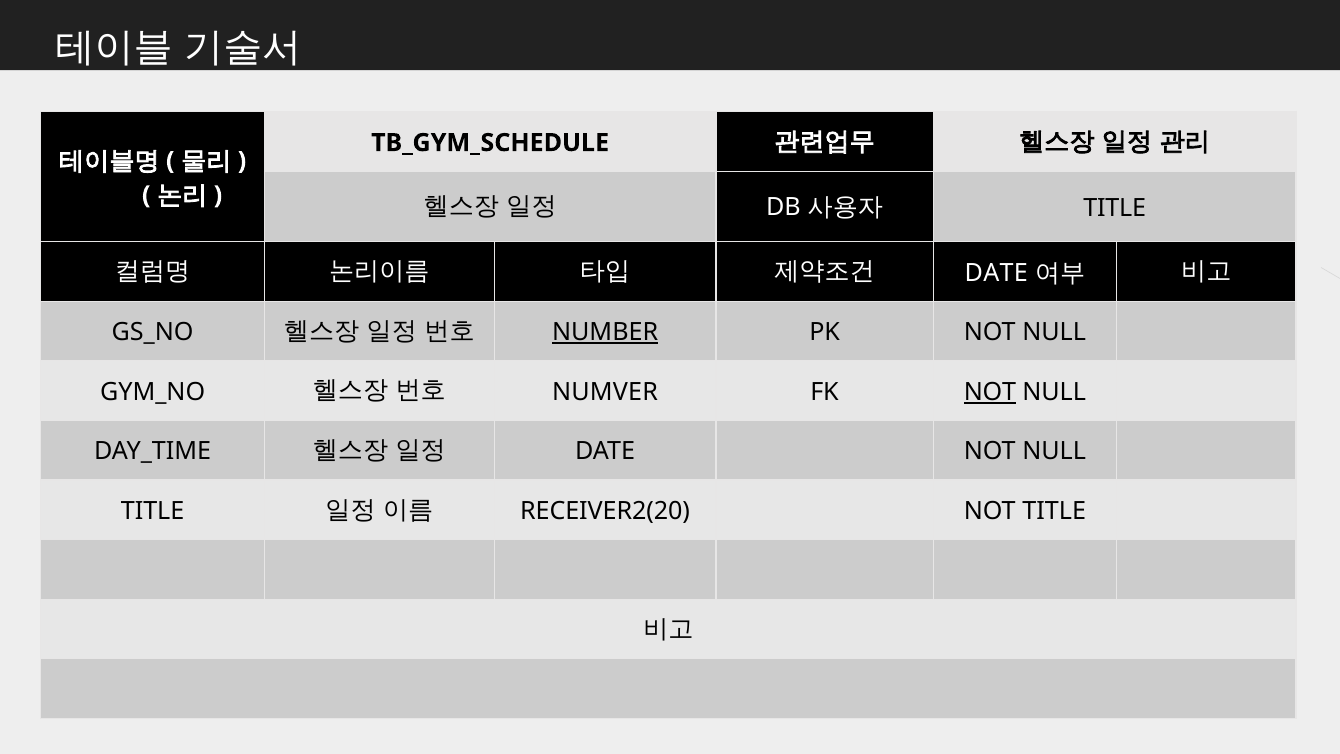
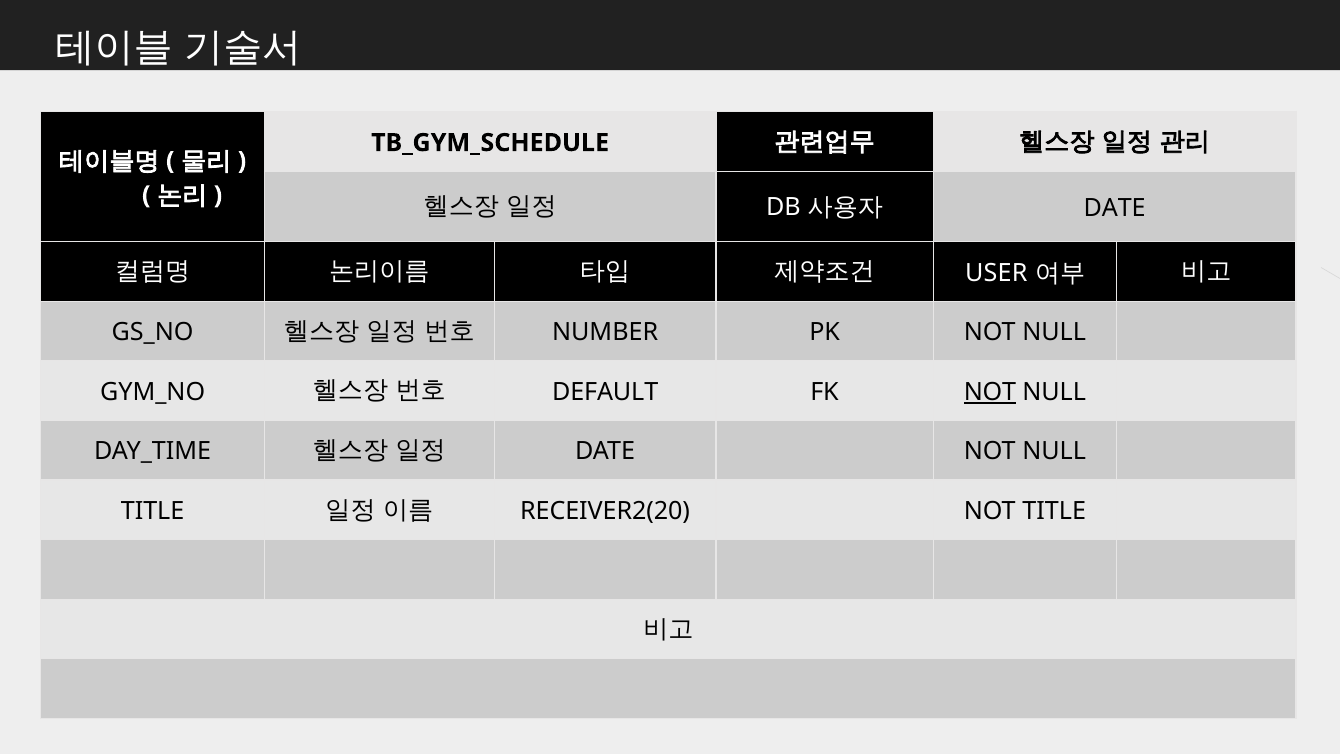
TITLE at (1115, 208): TITLE -> DATE
DATE at (996, 273): DATE -> USER
NUMBER underline: present -> none
NUMVER: NUMVER -> DEFAULT
